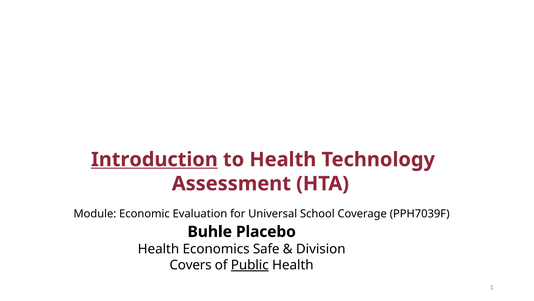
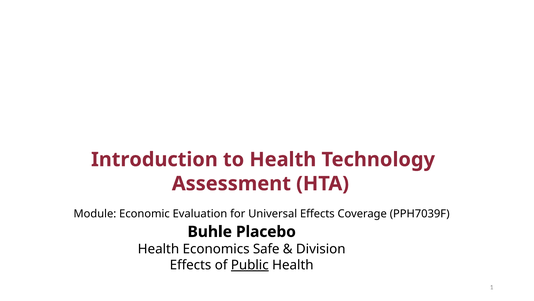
Introduction underline: present -> none
Universal School: School -> Effects
Covers at (191, 265): Covers -> Effects
